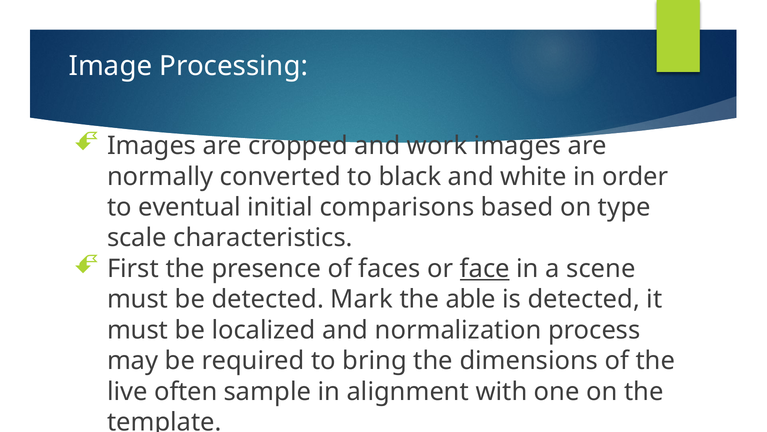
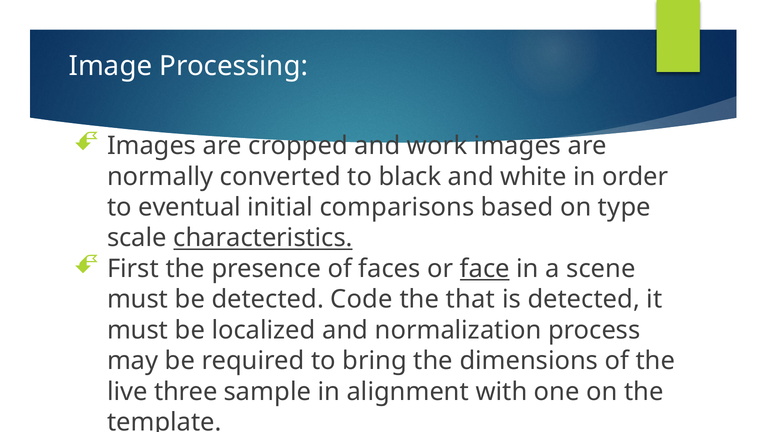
characteristics underline: none -> present
Mark: Mark -> Code
able: able -> that
often: often -> three
